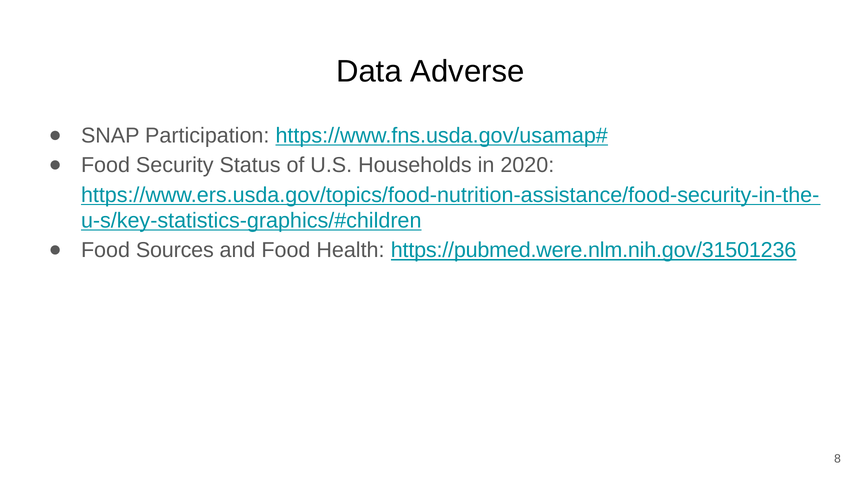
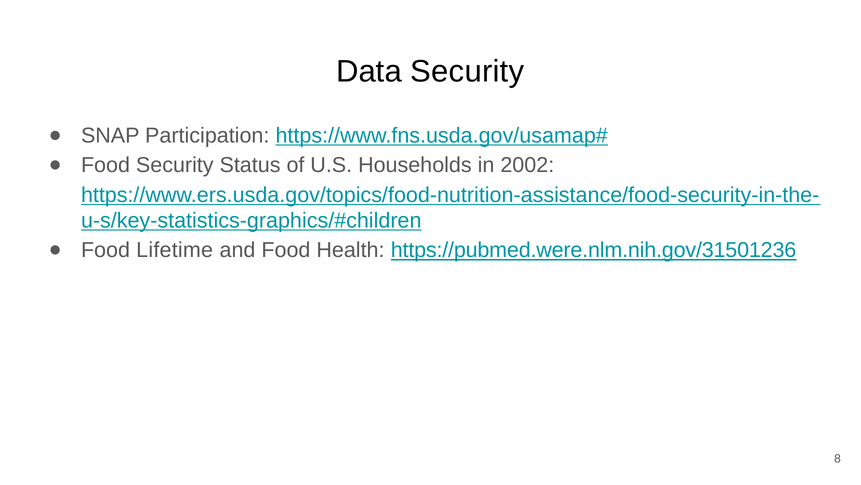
Data Adverse: Adverse -> Security
2020: 2020 -> 2002
Sources: Sources -> Lifetime
